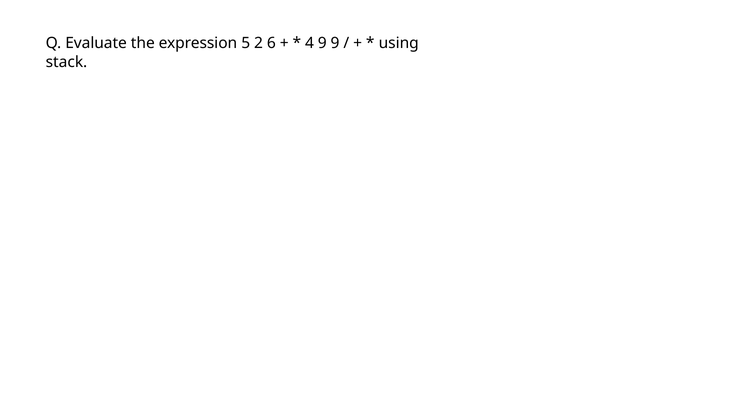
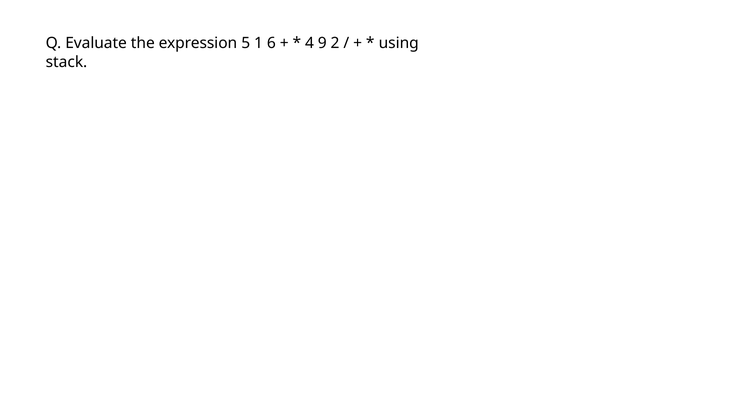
2: 2 -> 1
9 9: 9 -> 2
